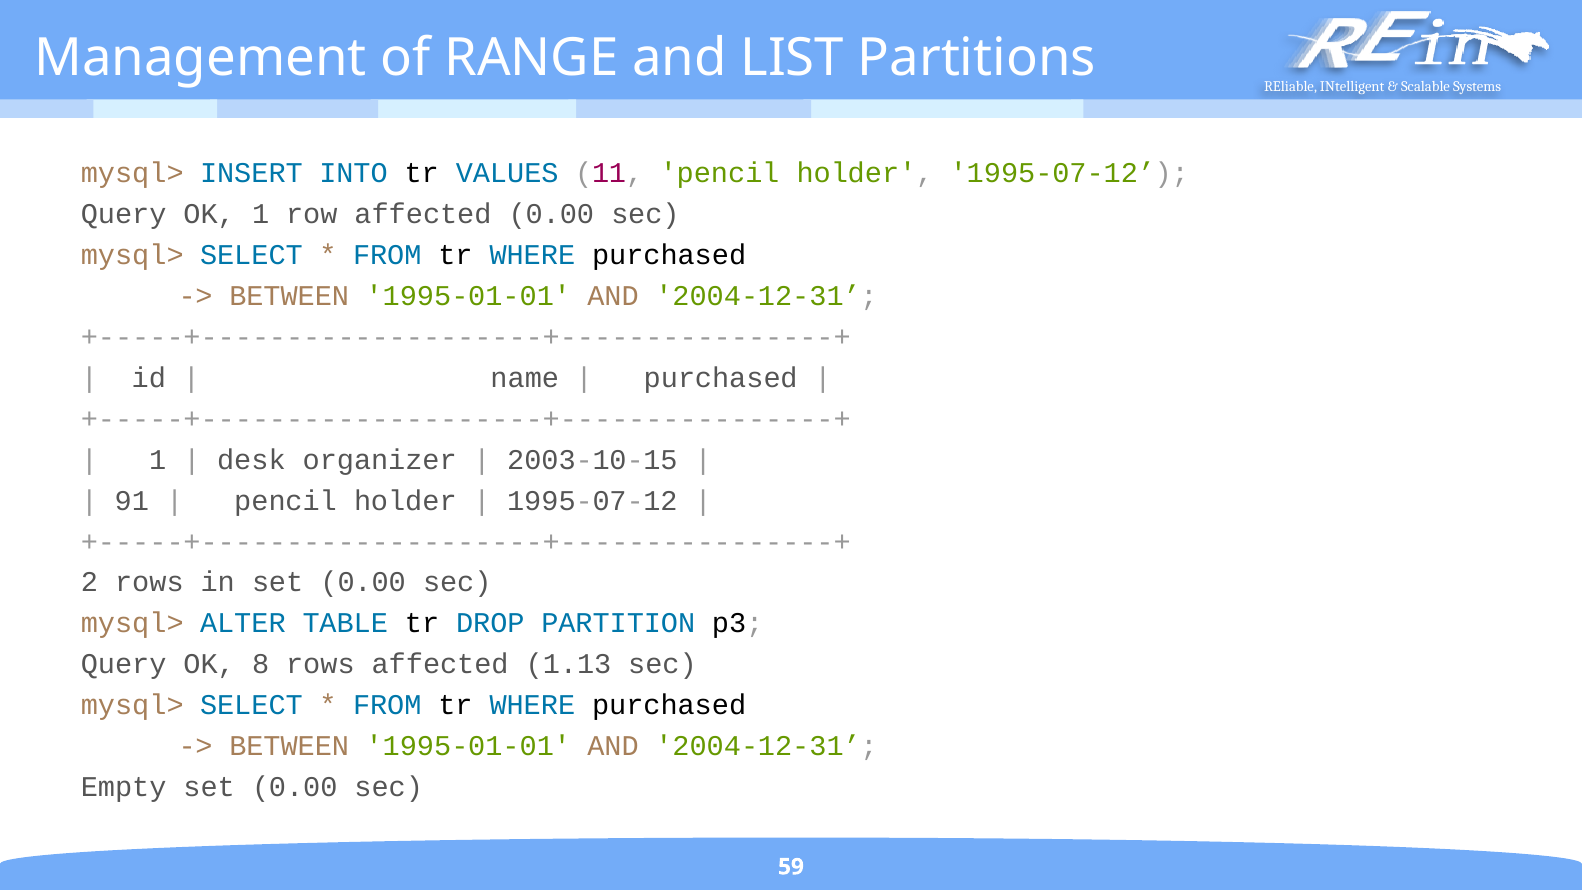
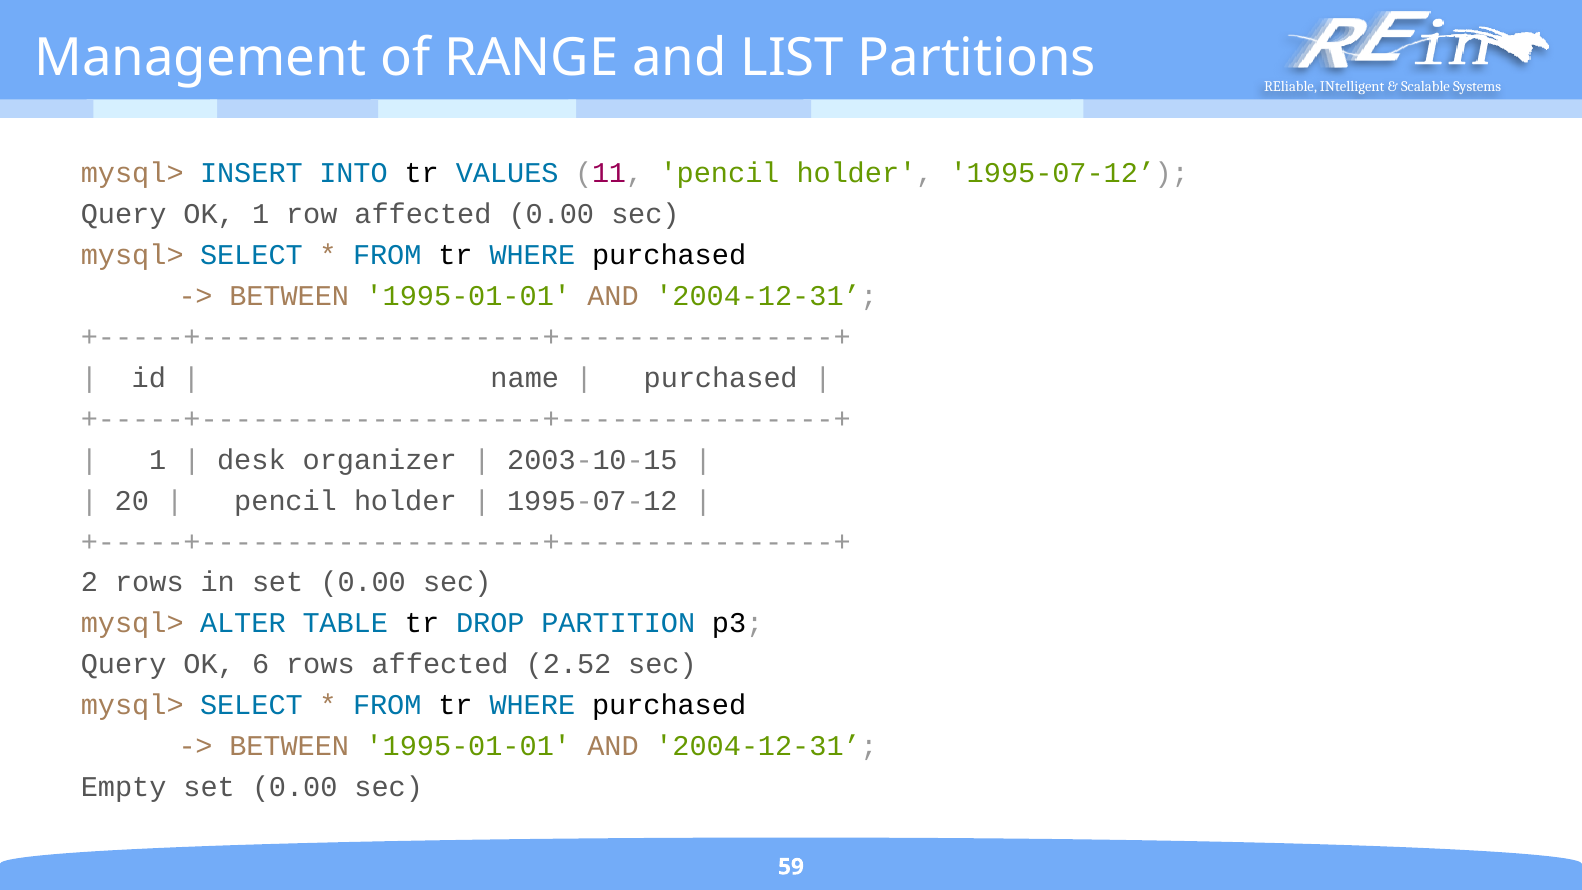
91: 91 -> 20
8: 8 -> 6
1.13: 1.13 -> 2.52
